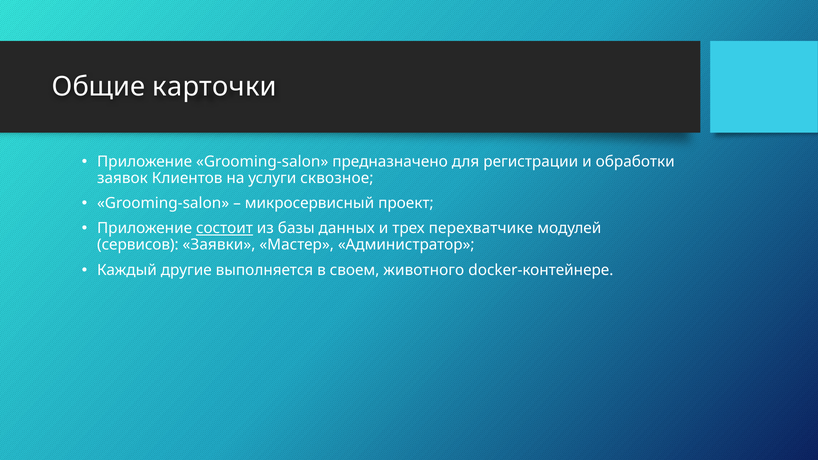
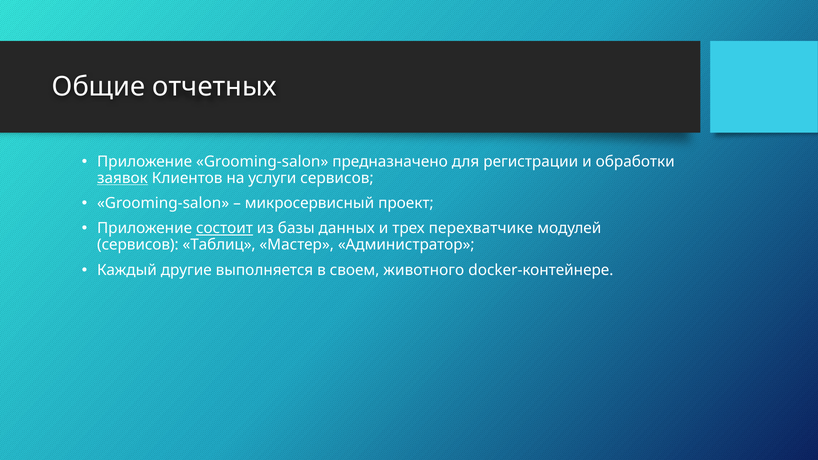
карточки: карточки -> отчетных
заявок underline: none -> present
услуги сквозное: сквозное -> сервисов
Заявки: Заявки -> Таблиц
